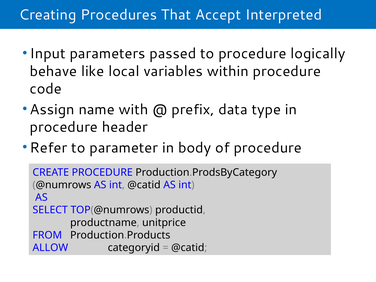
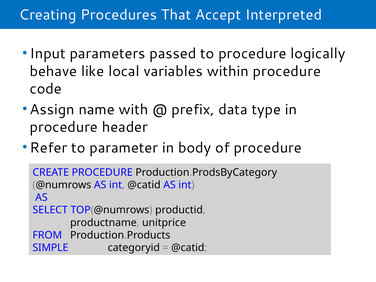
ALLOW: ALLOW -> SIMPLE
